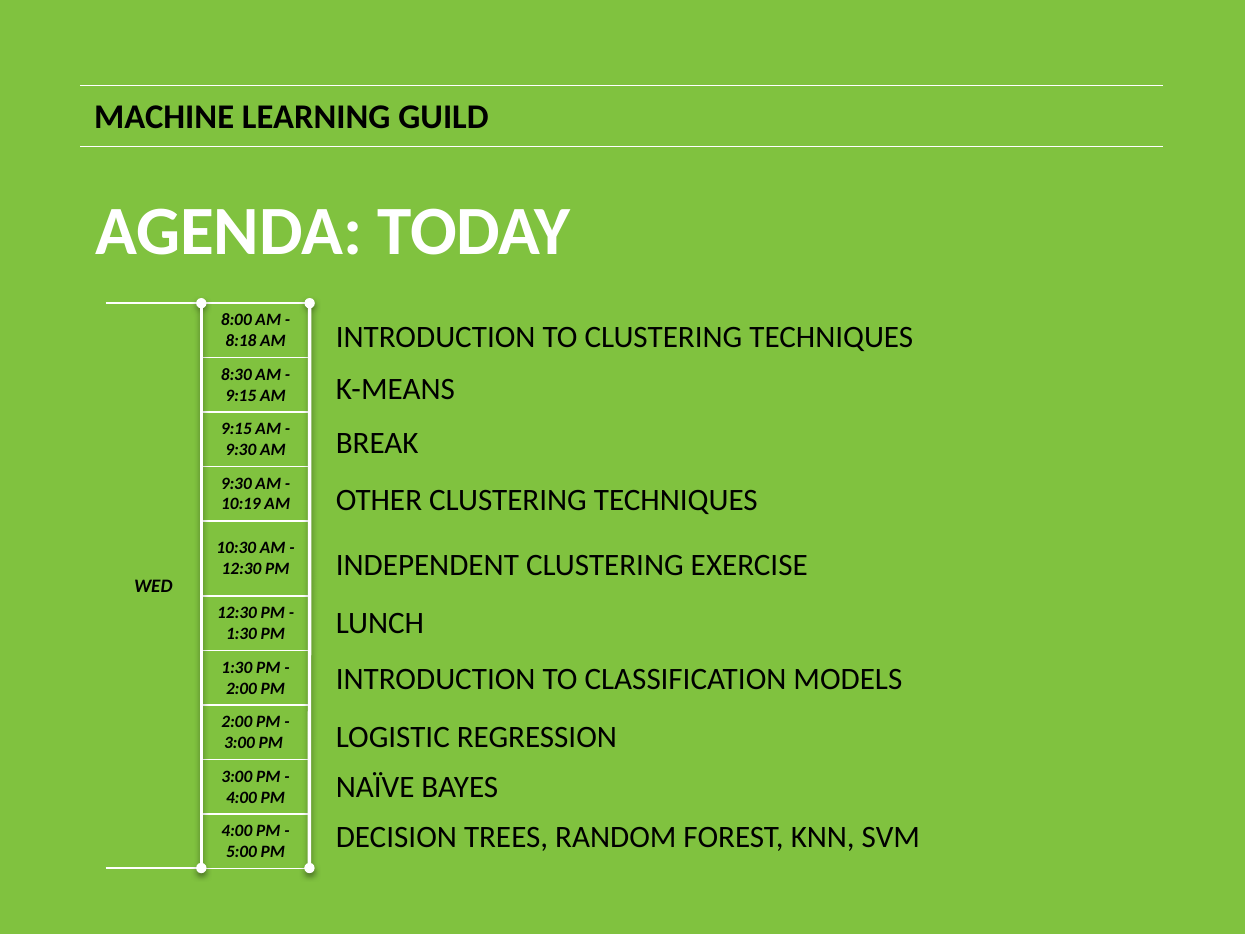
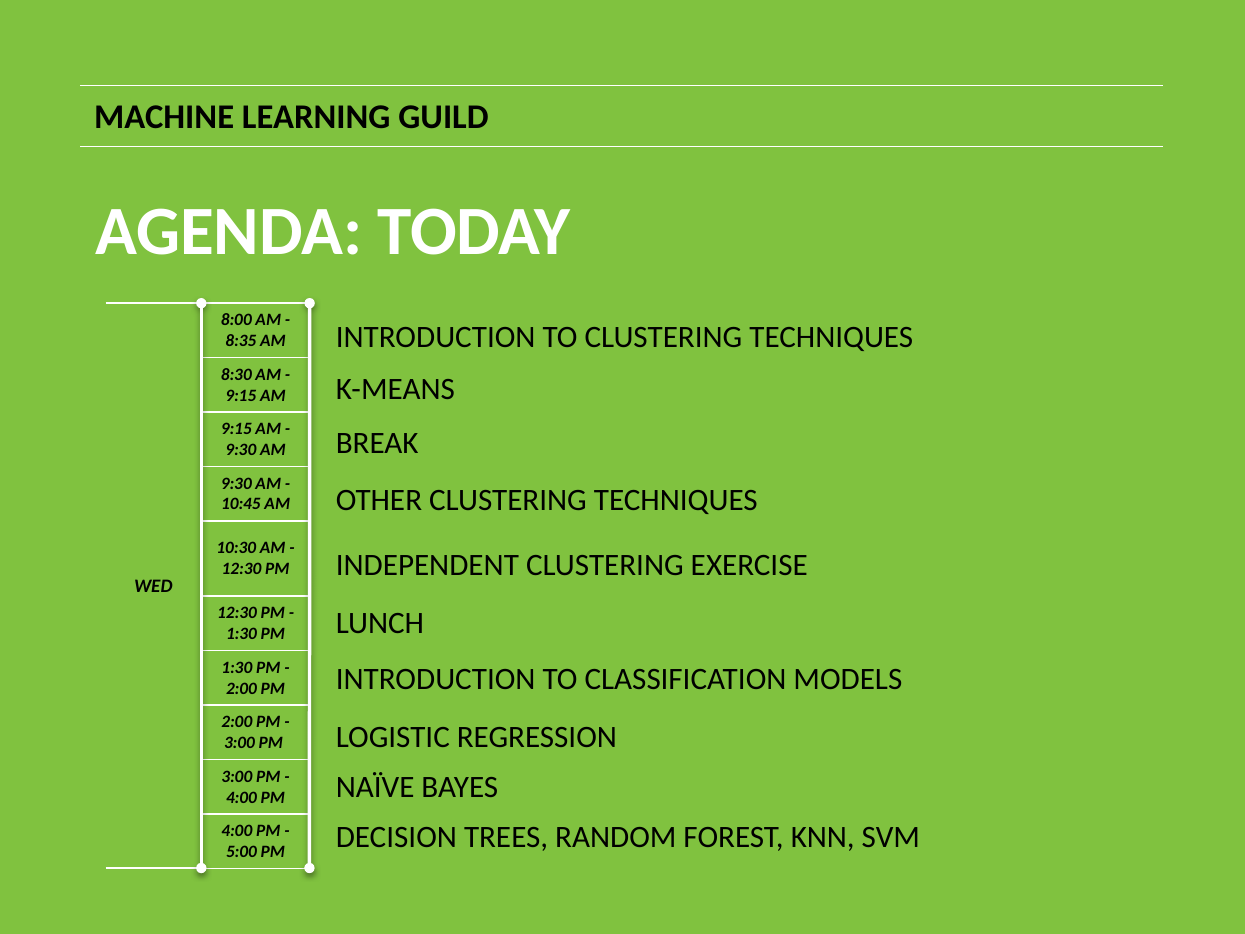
8:18: 8:18 -> 8:35
10:19: 10:19 -> 10:45
